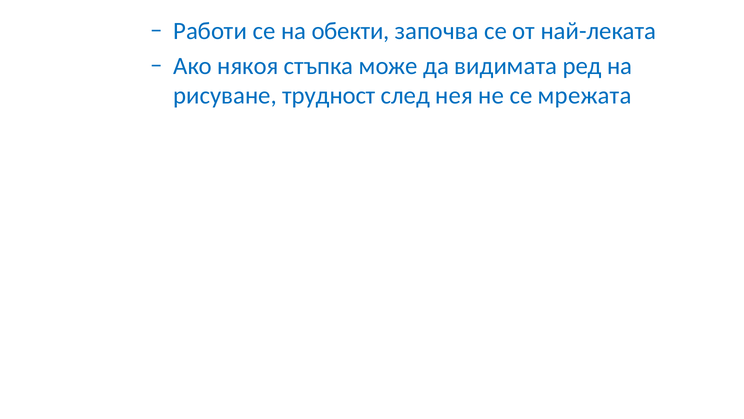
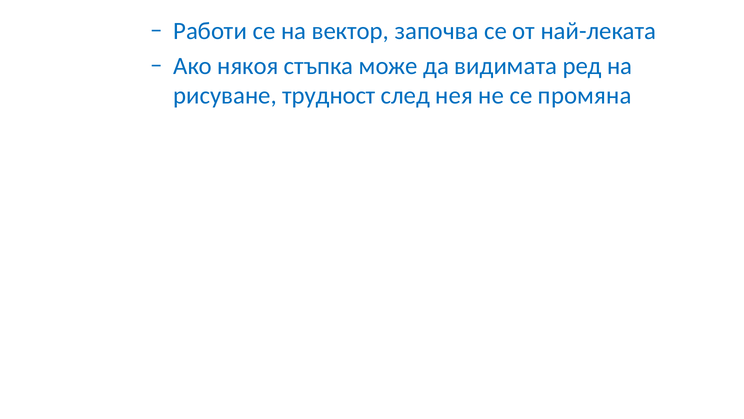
обекти: обекти -> вектор
мрежата: мрежата -> промяна
